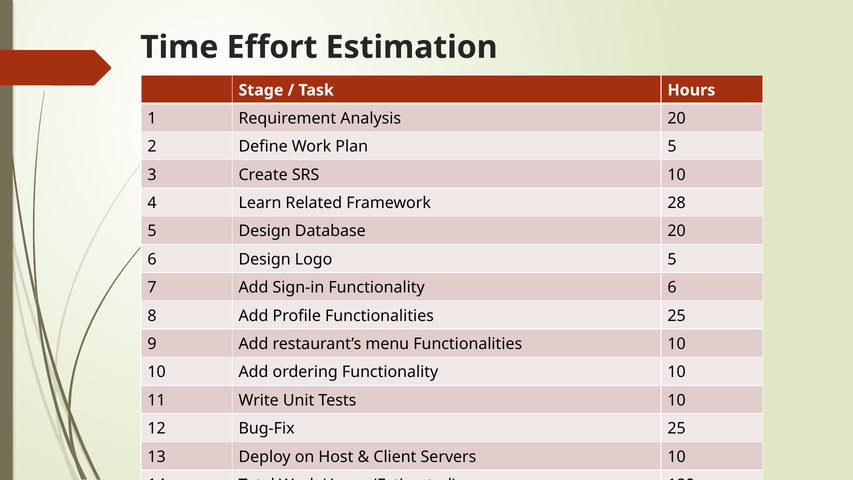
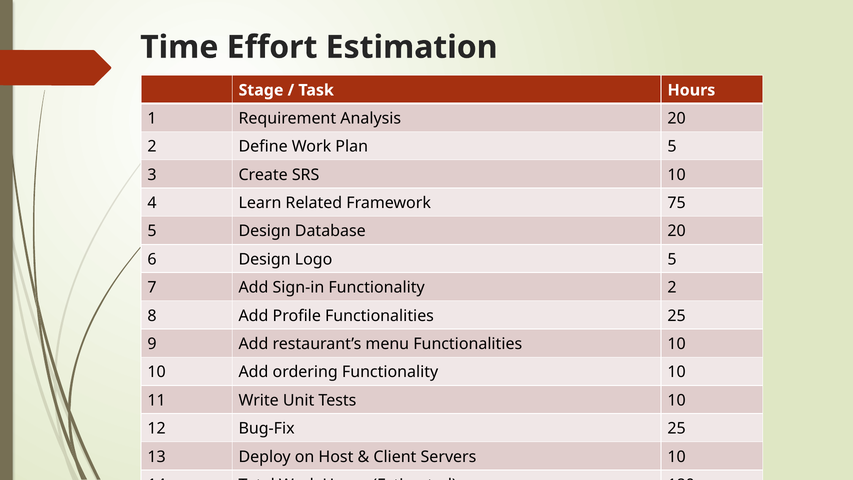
28: 28 -> 75
Functionality 6: 6 -> 2
